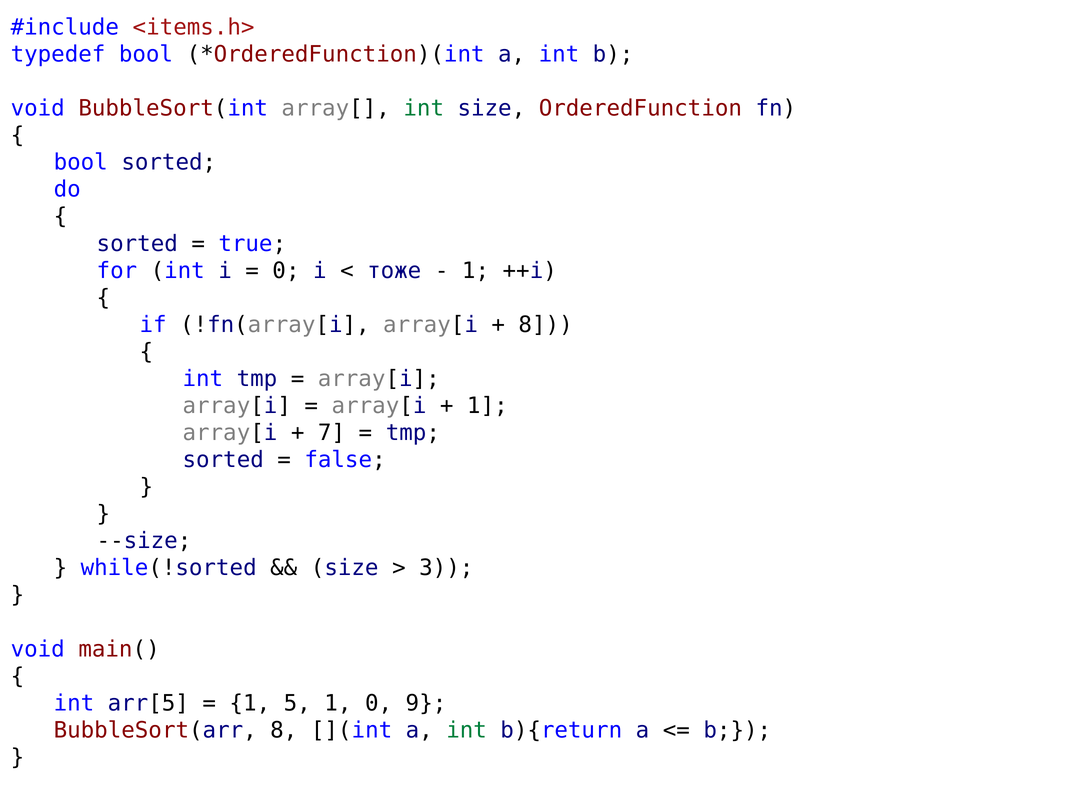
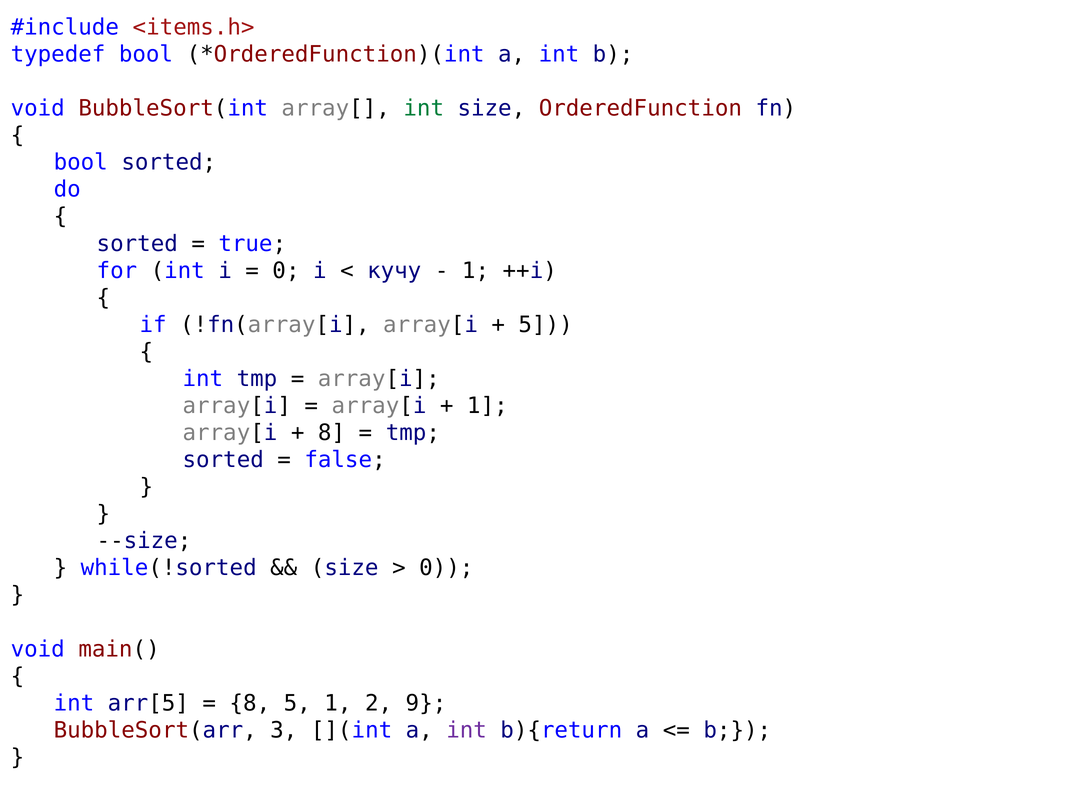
тоже: тоже -> кучу
8 at (546, 325): 8 -> 5
7 at (332, 433): 7 -> 8
3 at (446, 568): 3 -> 0
1 at (250, 703): 1 -> 8
1 0: 0 -> 2
BubbleSort(arr 8: 8 -> 3
int at (467, 730) colour: green -> purple
